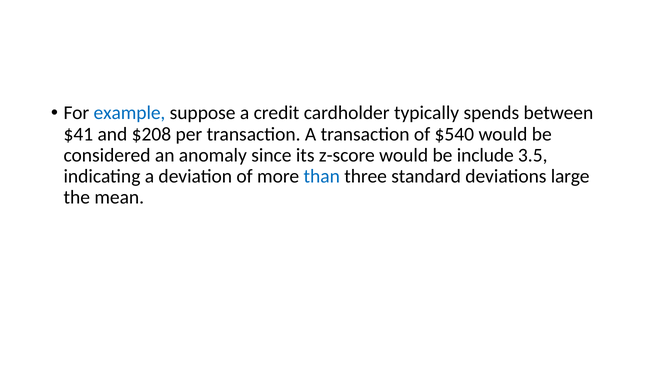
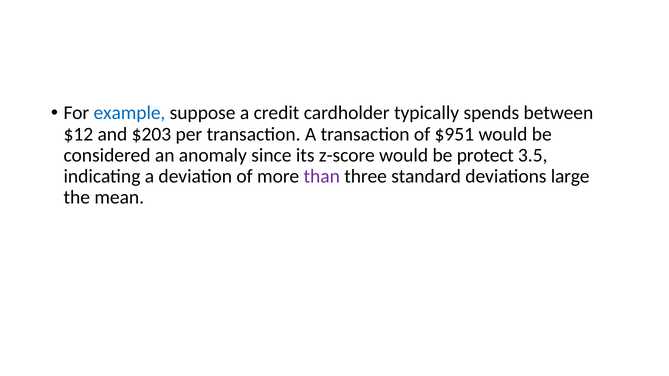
$41: $41 -> $12
$208: $208 -> $203
$540: $540 -> $951
include: include -> protect
than colour: blue -> purple
